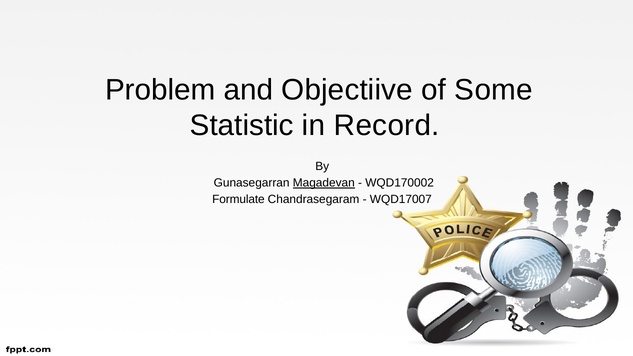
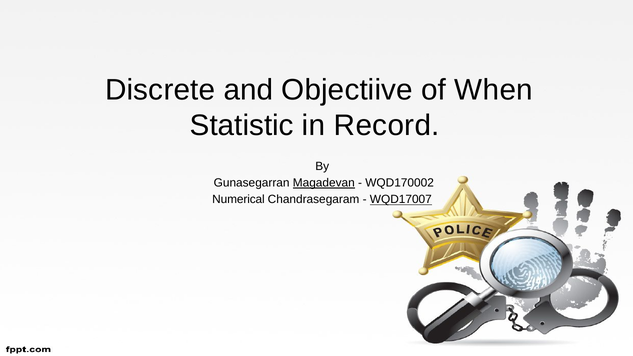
Problem: Problem -> Discrete
Some: Some -> When
Formulate: Formulate -> Numerical
WQD17007 underline: none -> present
